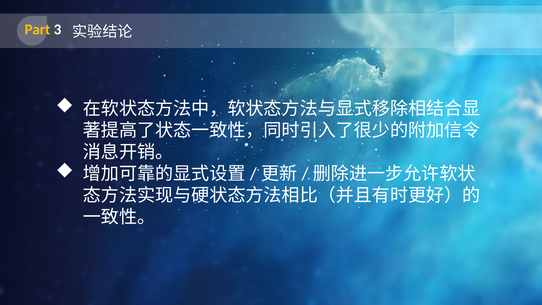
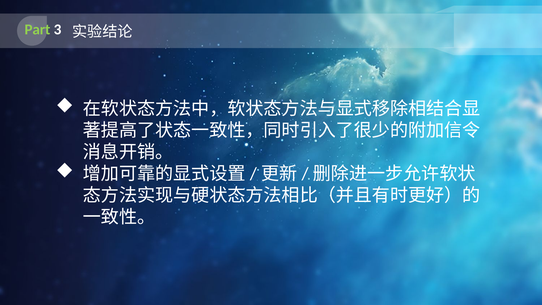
Part colour: yellow -> light green
